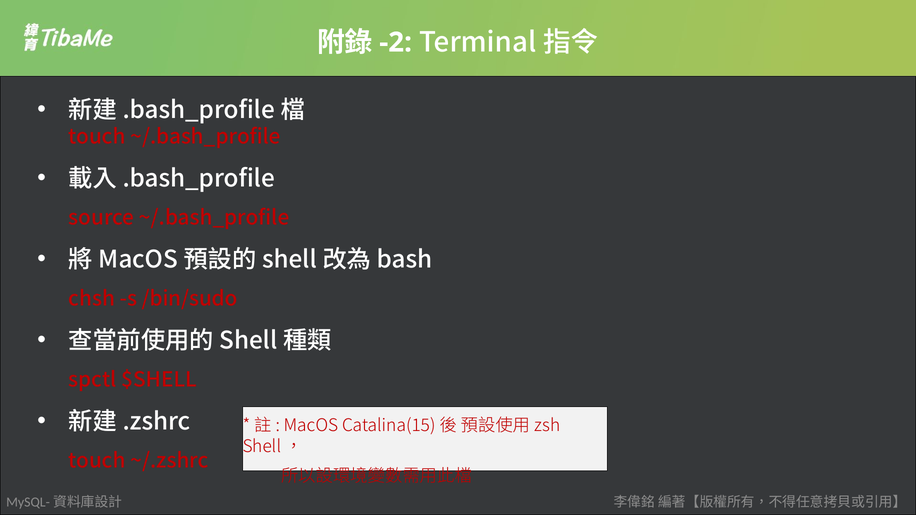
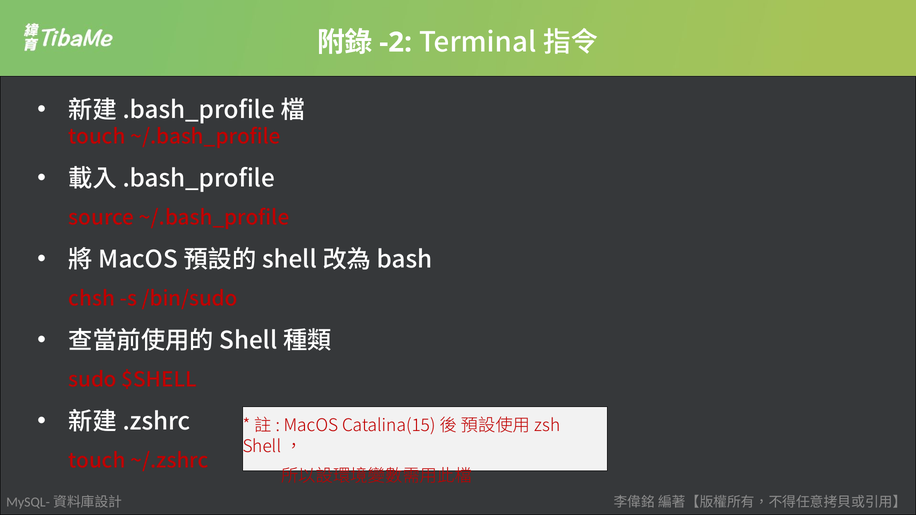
spctl: spctl -> sudo
